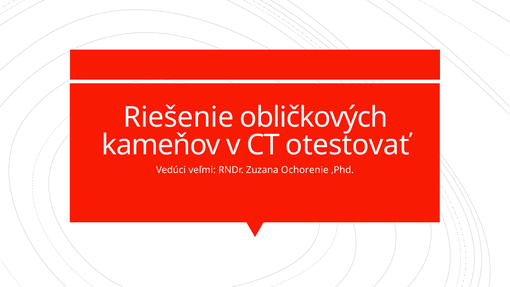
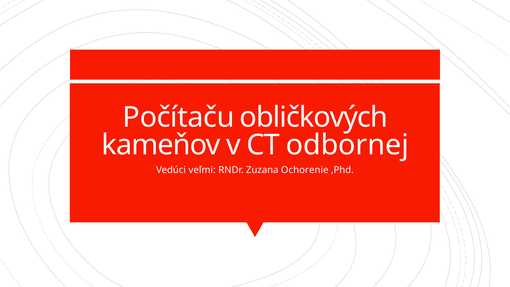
Riešenie: Riešenie -> Počítaču
otestovať: otestovať -> odbornej
